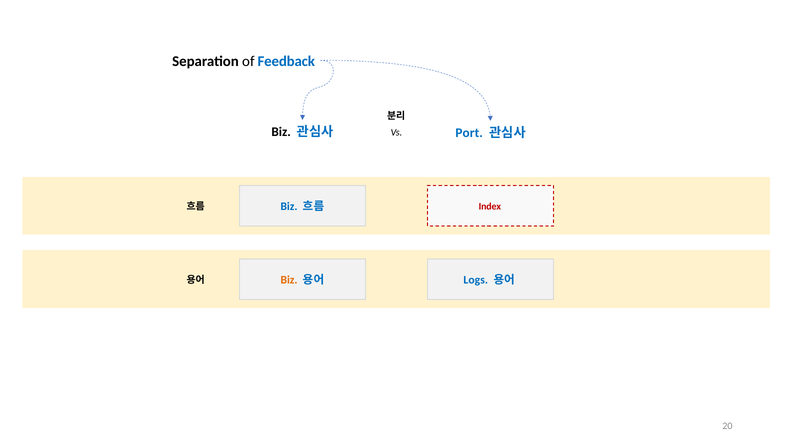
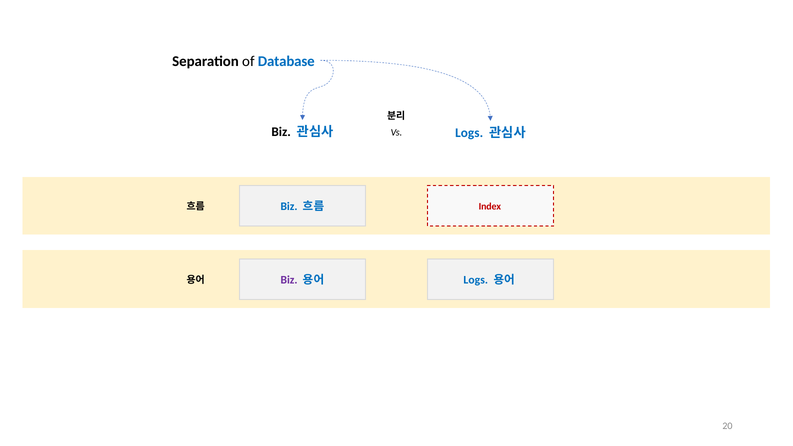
Feedback: Feedback -> Database
Port at (469, 133): Port -> Logs
Biz at (289, 280) colour: orange -> purple
